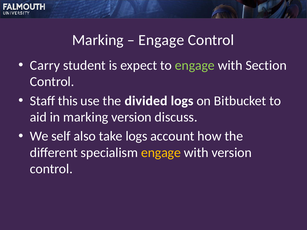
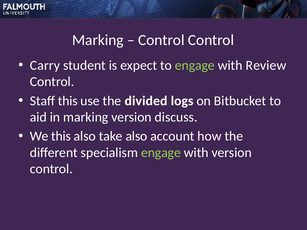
Engage at (161, 40): Engage -> Control
Section: Section -> Review
We self: self -> this
take logs: logs -> also
engage at (161, 153) colour: yellow -> light green
